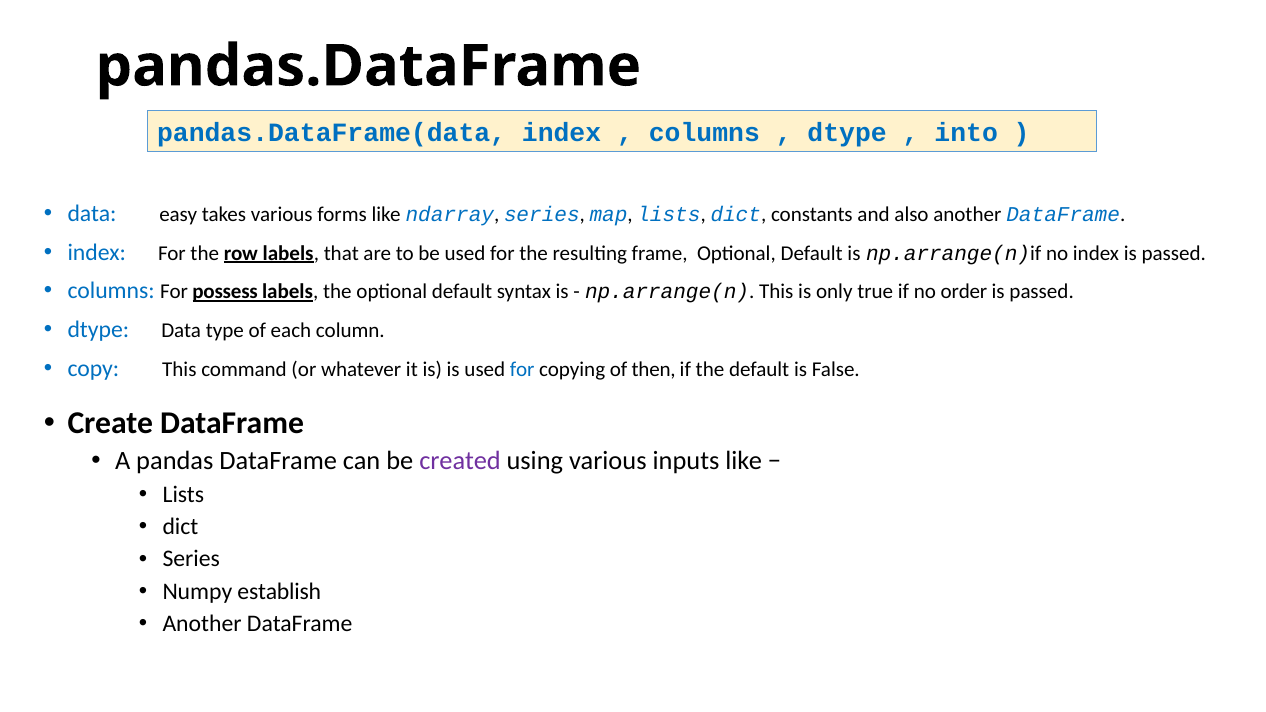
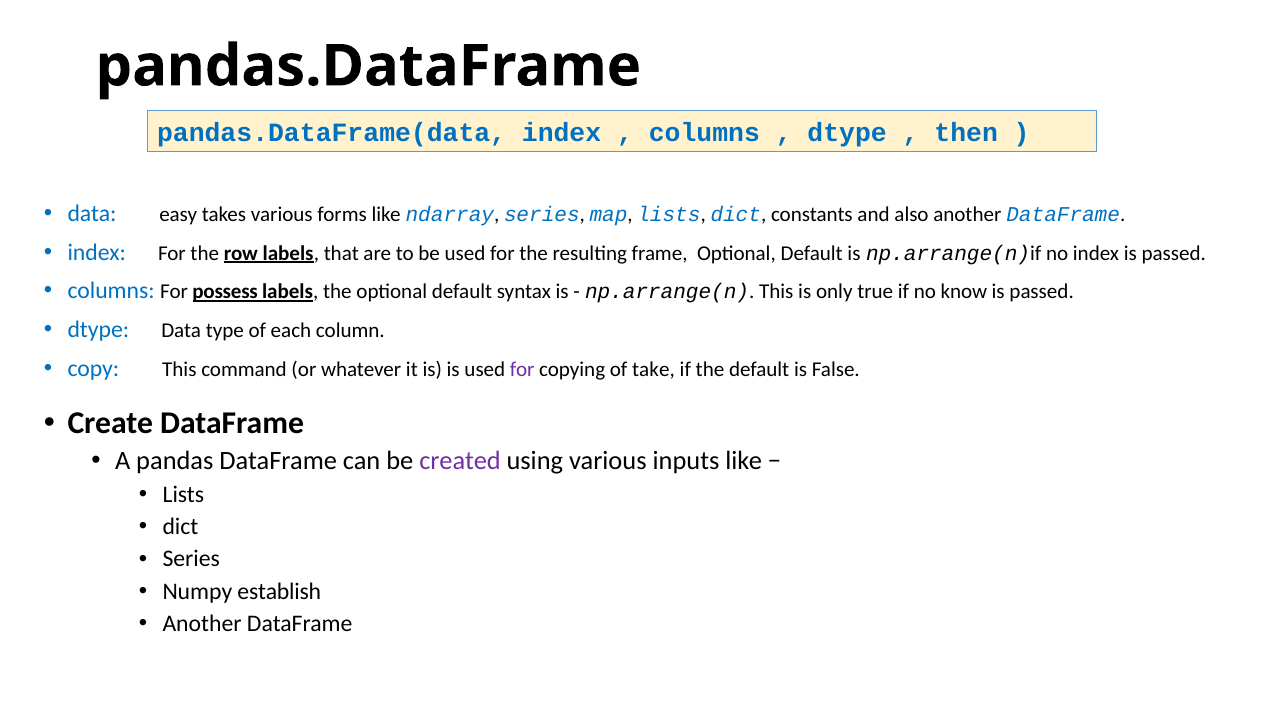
into: into -> then
order: order -> know
for at (522, 370) colour: blue -> purple
then: then -> take
